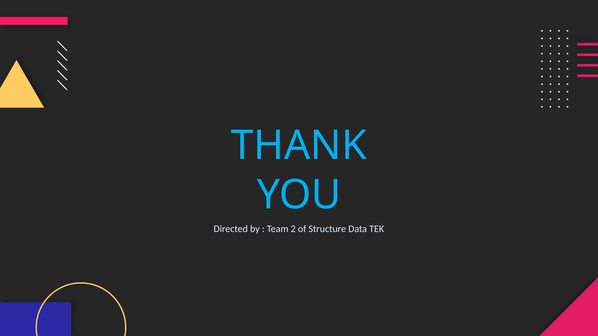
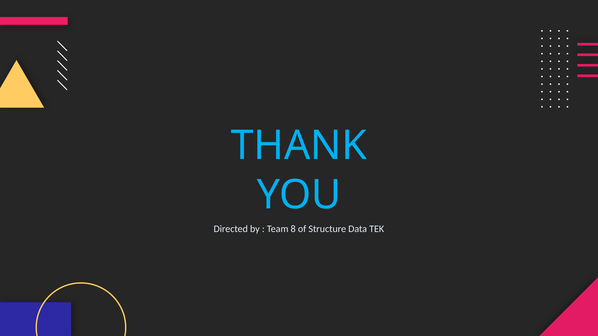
2: 2 -> 8
